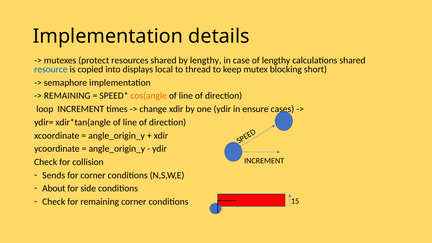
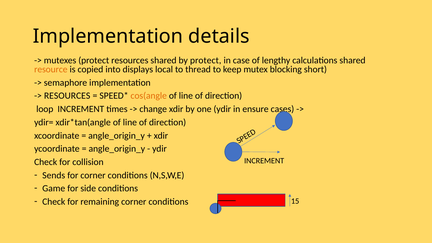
by lengthy: lengthy -> protect
resource colour: blue -> orange
REMAINING at (67, 96): REMAINING -> RESOURCES
About: About -> Game
